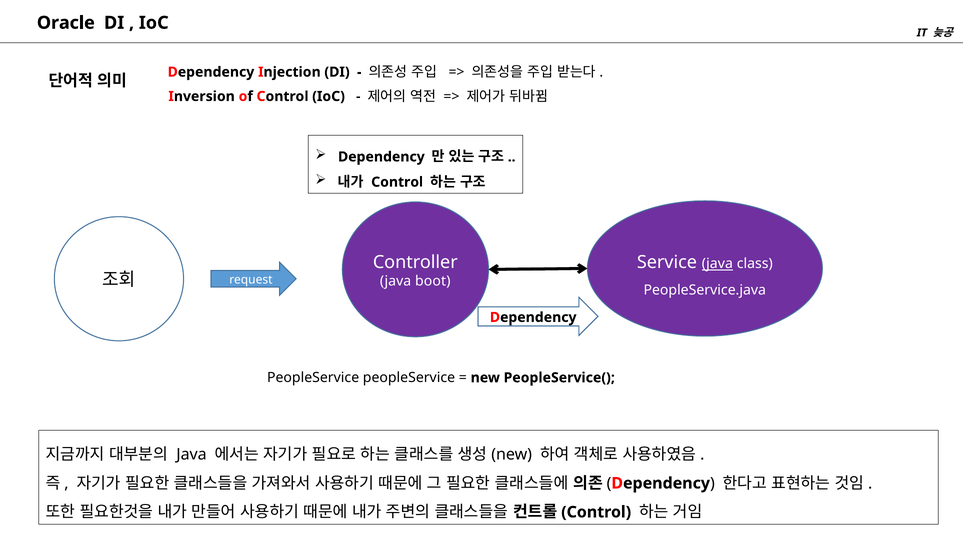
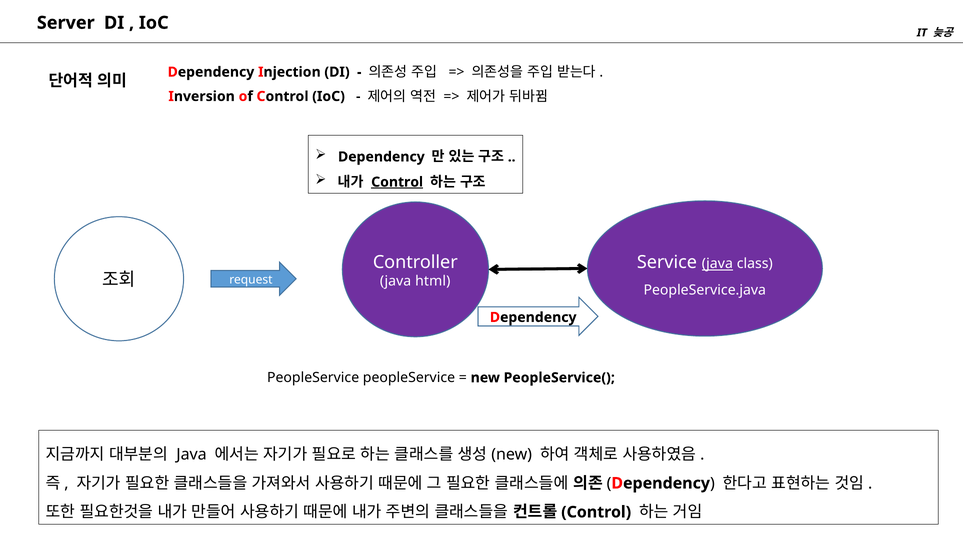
Oracle: Oracle -> Server
Control at (397, 182) underline: none -> present
boot: boot -> html
